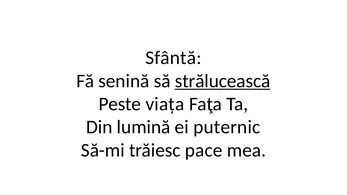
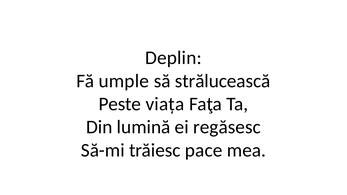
Sfântă: Sfântă -> Deplin
senină: senină -> umple
strălucească underline: present -> none
puternic: puternic -> regăsesc
